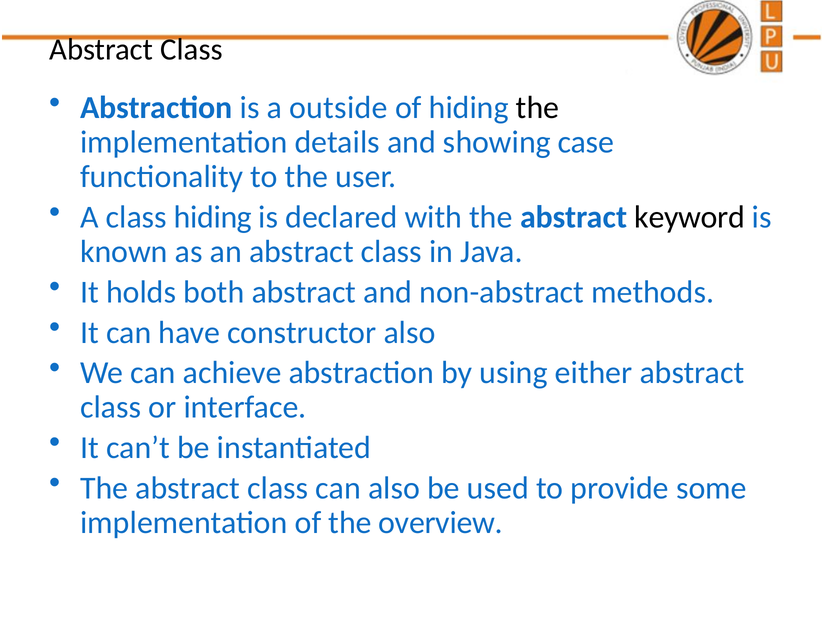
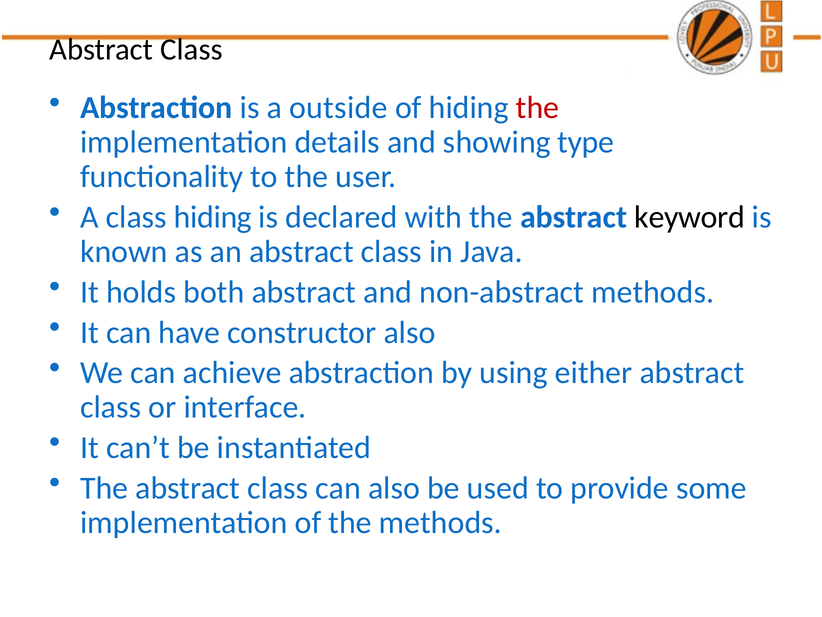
the at (538, 108) colour: black -> red
case: case -> type
the overview: overview -> methods
